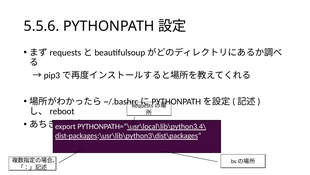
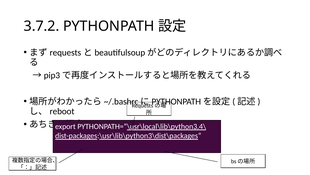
5.5.6: 5.5.6 -> 3.7.2
